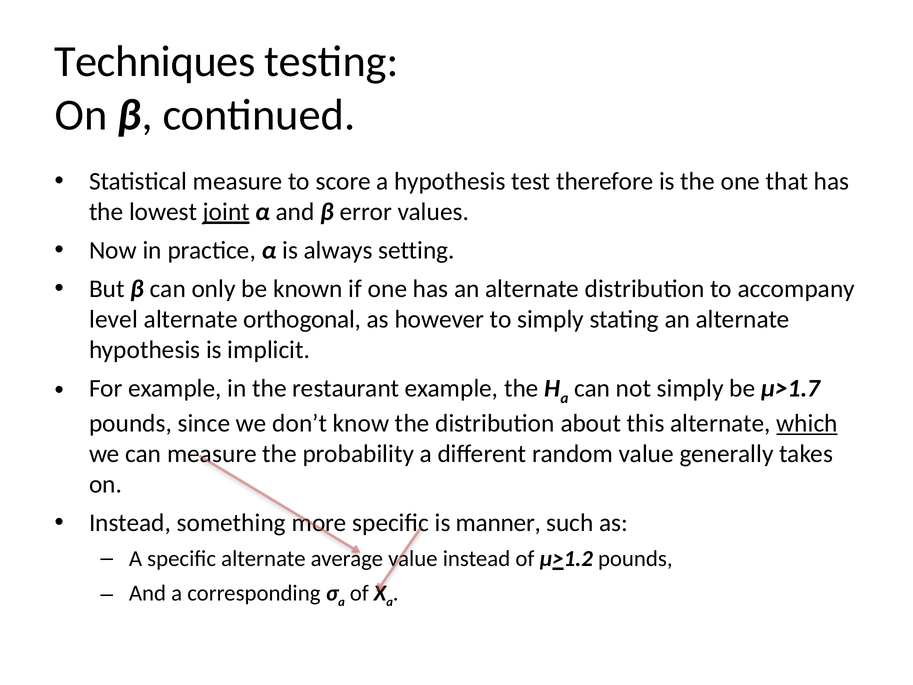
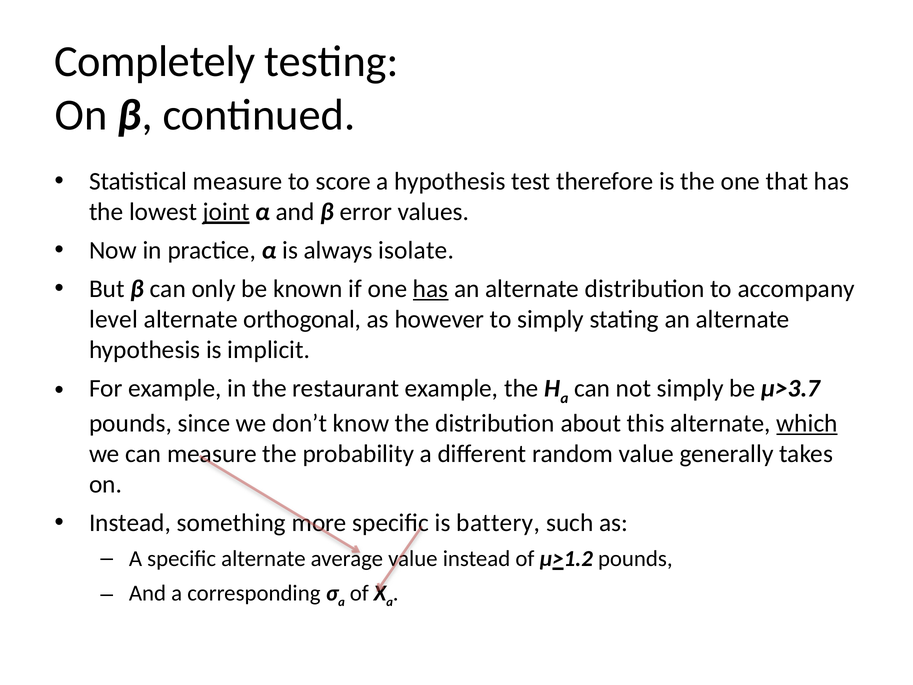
Techniques: Techniques -> Completely
setting: setting -> isolate
has at (431, 289) underline: none -> present
μ>1.7: μ>1.7 -> μ>3.7
manner: manner -> battery
